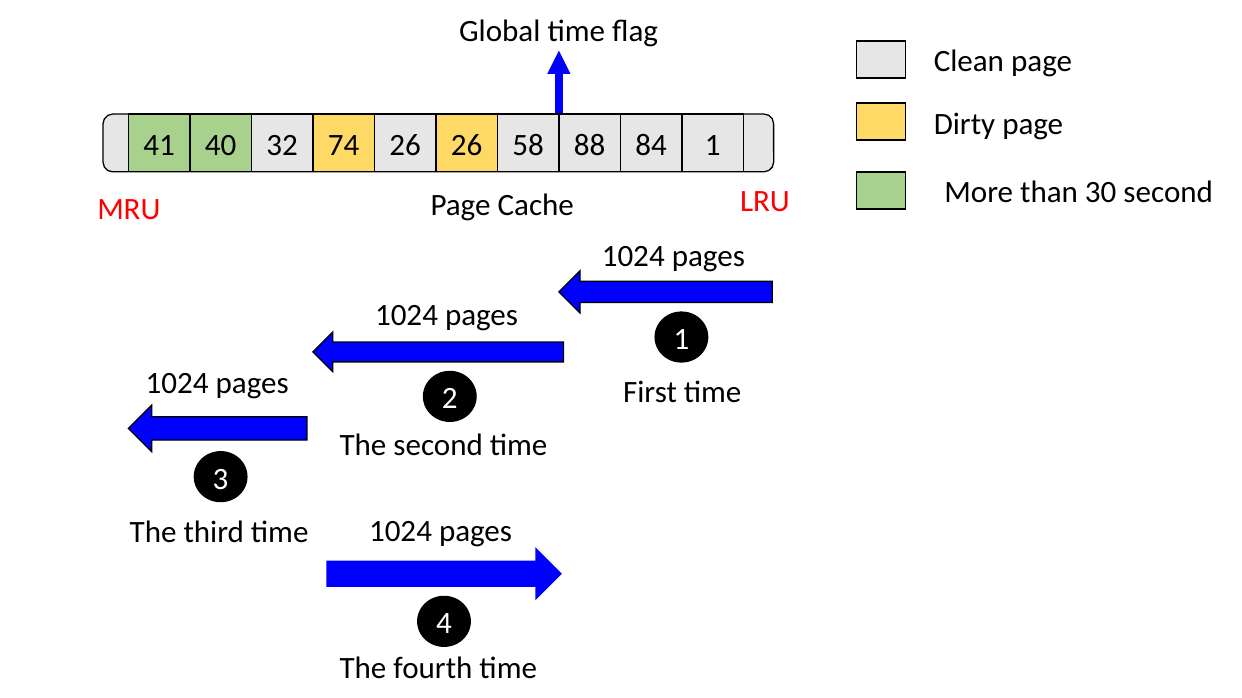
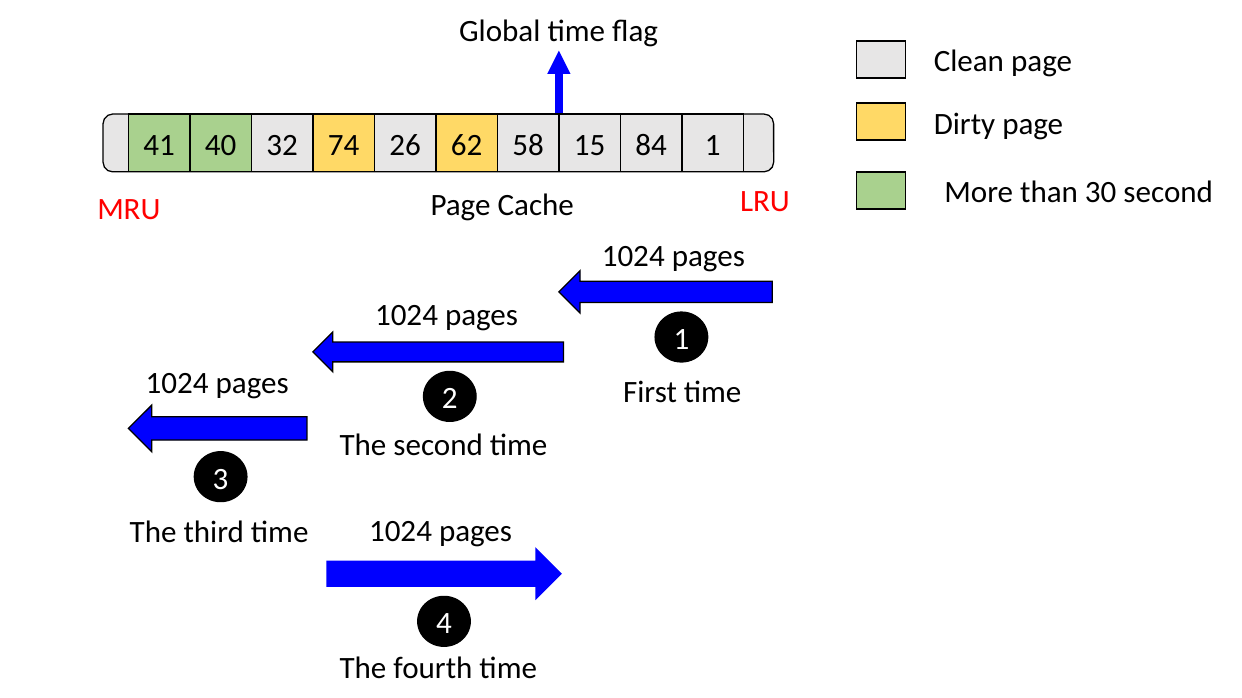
26 26: 26 -> 62
88: 88 -> 15
